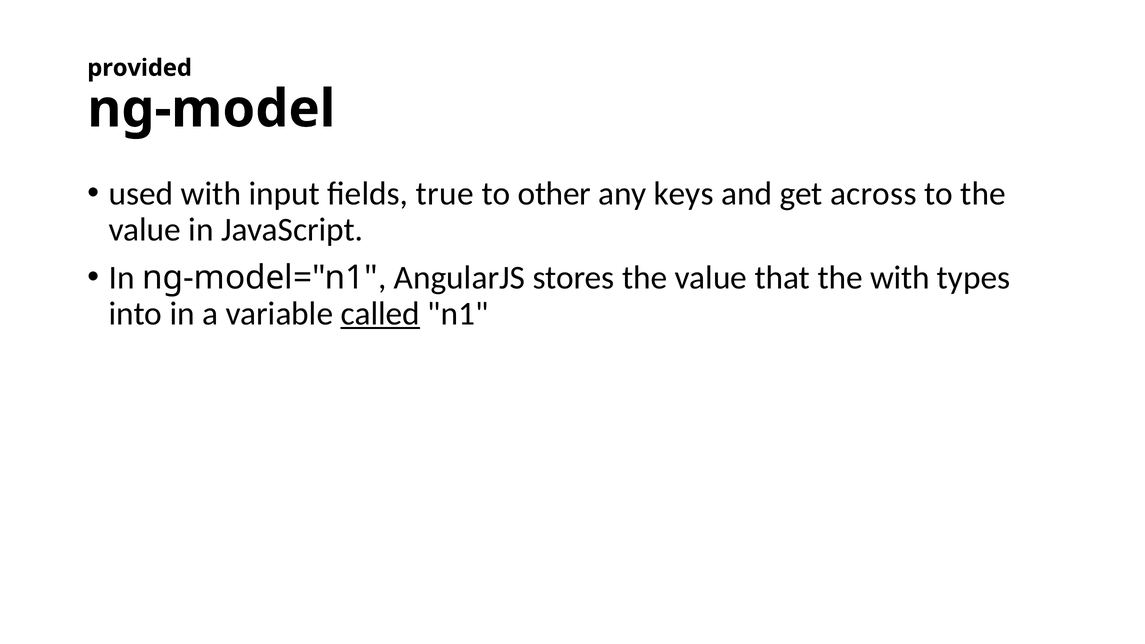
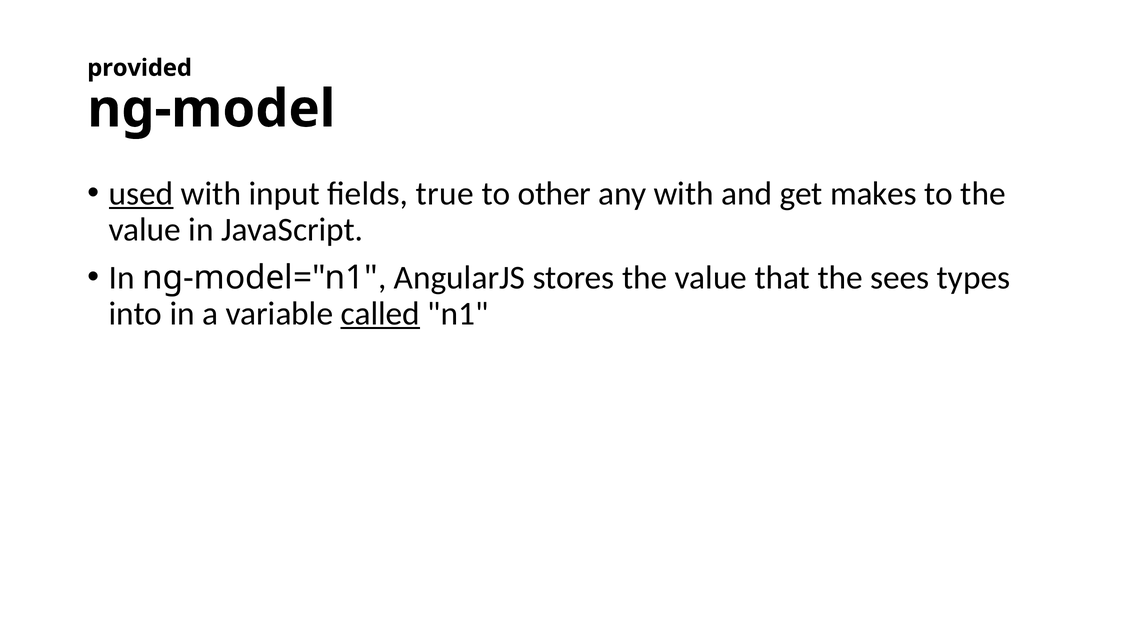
used underline: none -> present
any keys: keys -> with
across: across -> makes
the with: with -> sees
